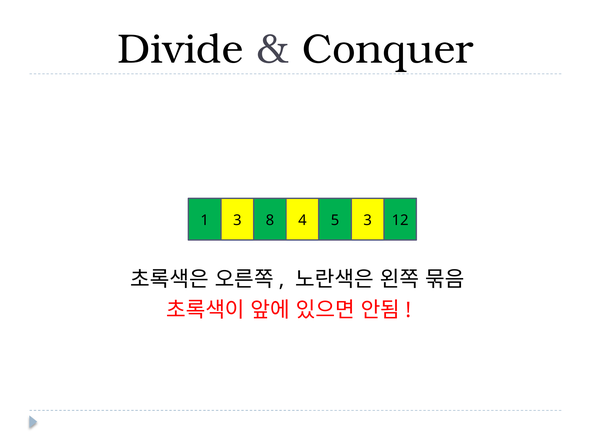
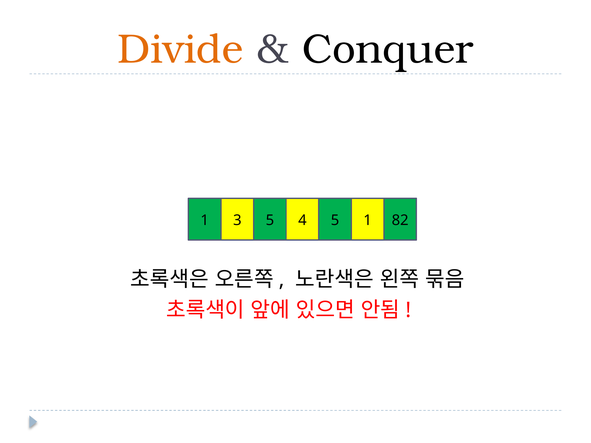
Divide colour: black -> orange
1 8: 8 -> 5
4 3: 3 -> 1
12: 12 -> 82
